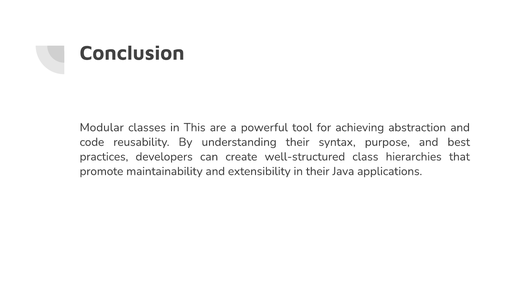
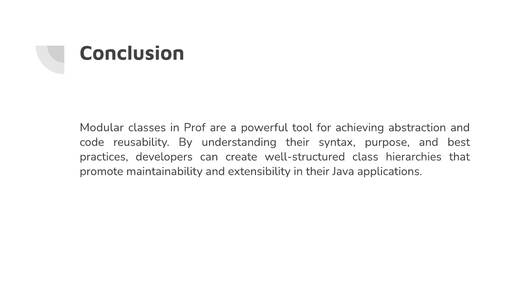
This: This -> Prof
